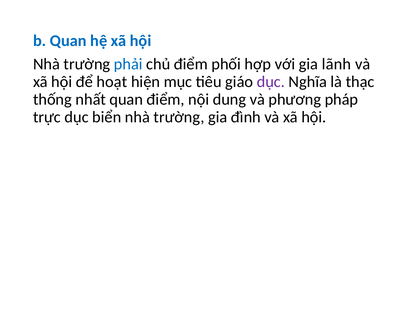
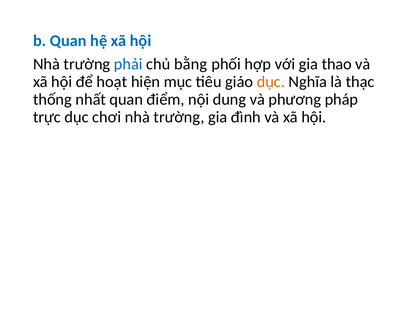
chủ điểm: điểm -> bằng
lãnh: lãnh -> thao
dục at (271, 82) colour: purple -> orange
biển: biển -> chơi
